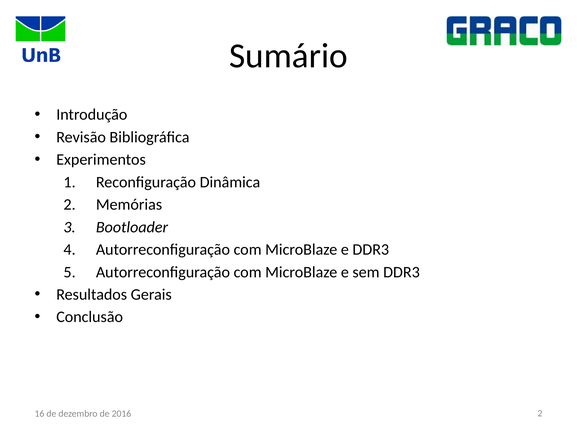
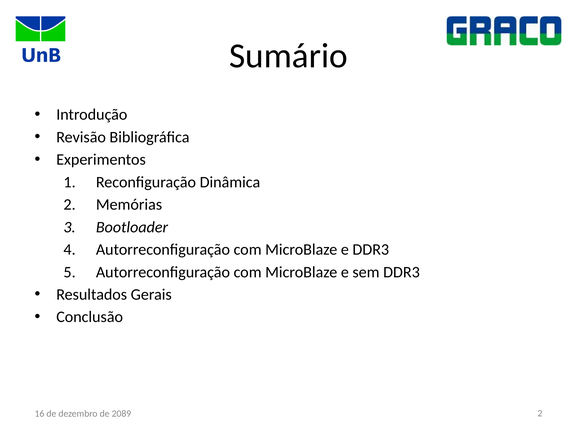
2016: 2016 -> 2089
